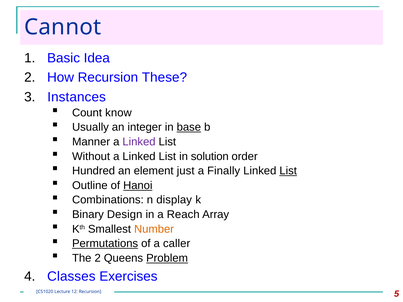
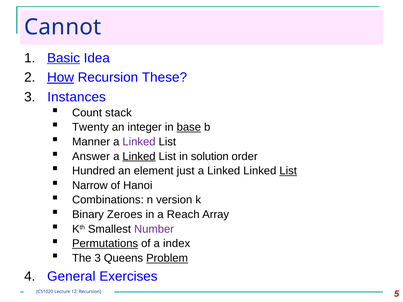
Basic underline: none -> present
How underline: none -> present
know: know -> stack
Usually: Usually -> Twenty
Without: Without -> Answer
Linked at (139, 156) underline: none -> present
Finally at (224, 171): Finally -> Linked
Outline: Outline -> Narrow
Hanoi underline: present -> none
display: display -> version
Design: Design -> Zeroes
Number colour: orange -> purple
caller: caller -> index
The 2: 2 -> 3
Classes: Classes -> General
